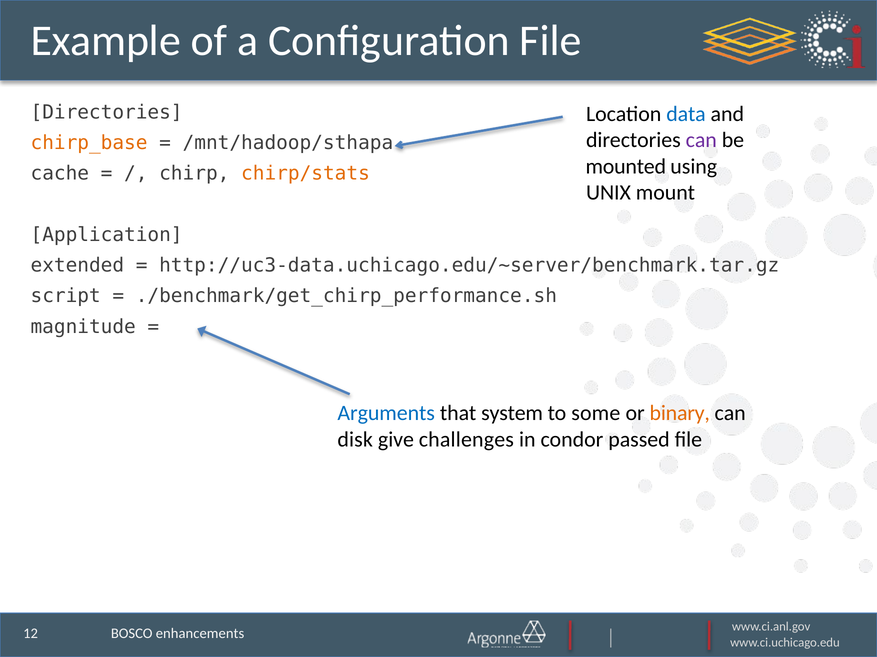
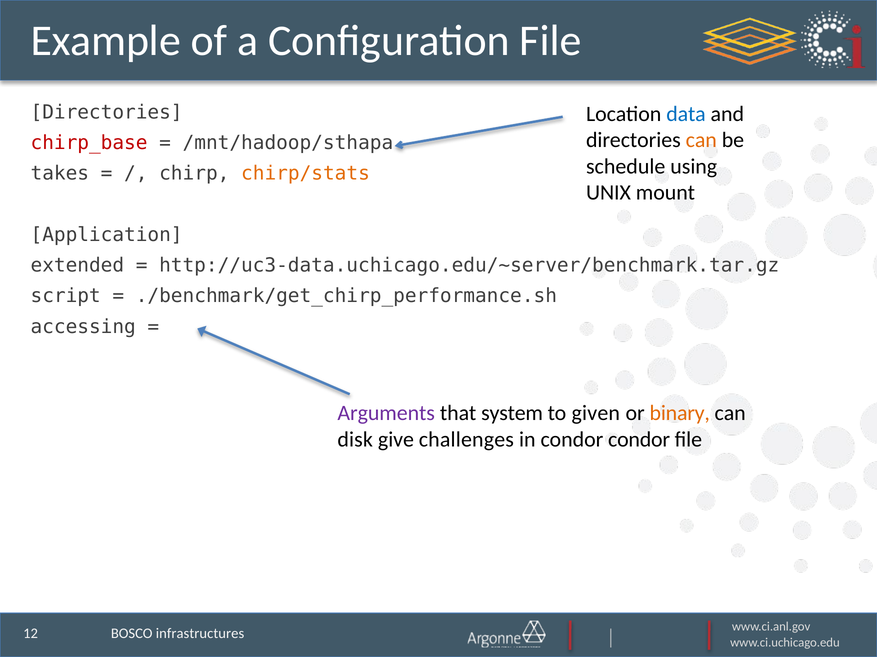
can at (701, 140) colour: purple -> orange
chirp_base colour: orange -> red
mounted: mounted -> schedule
cache: cache -> takes
magnitude: magnitude -> accessing
Arguments colour: blue -> purple
some: some -> given
condor passed: passed -> condor
enhancements: enhancements -> infrastructures
